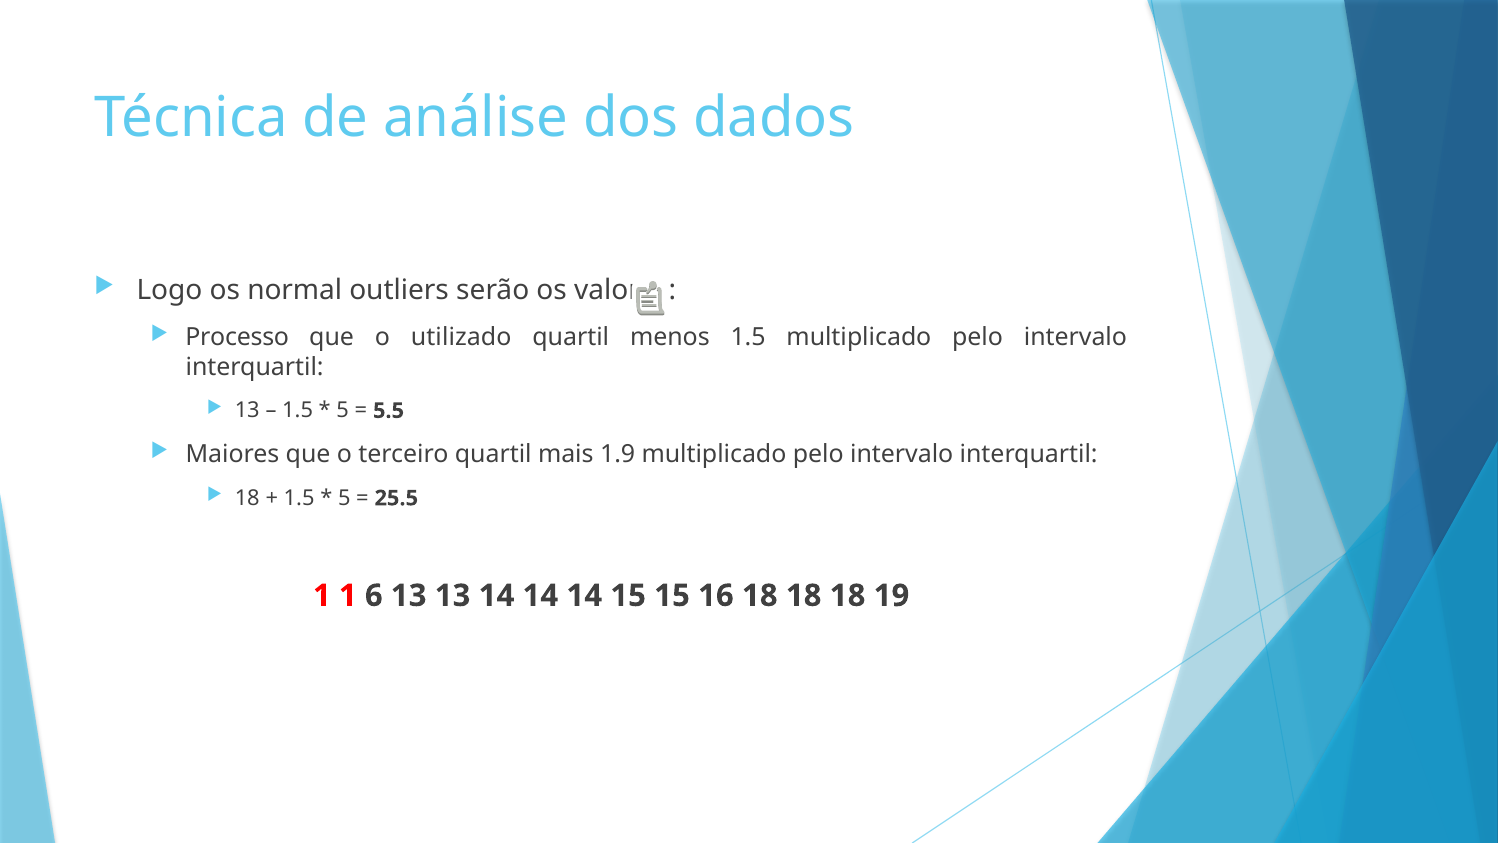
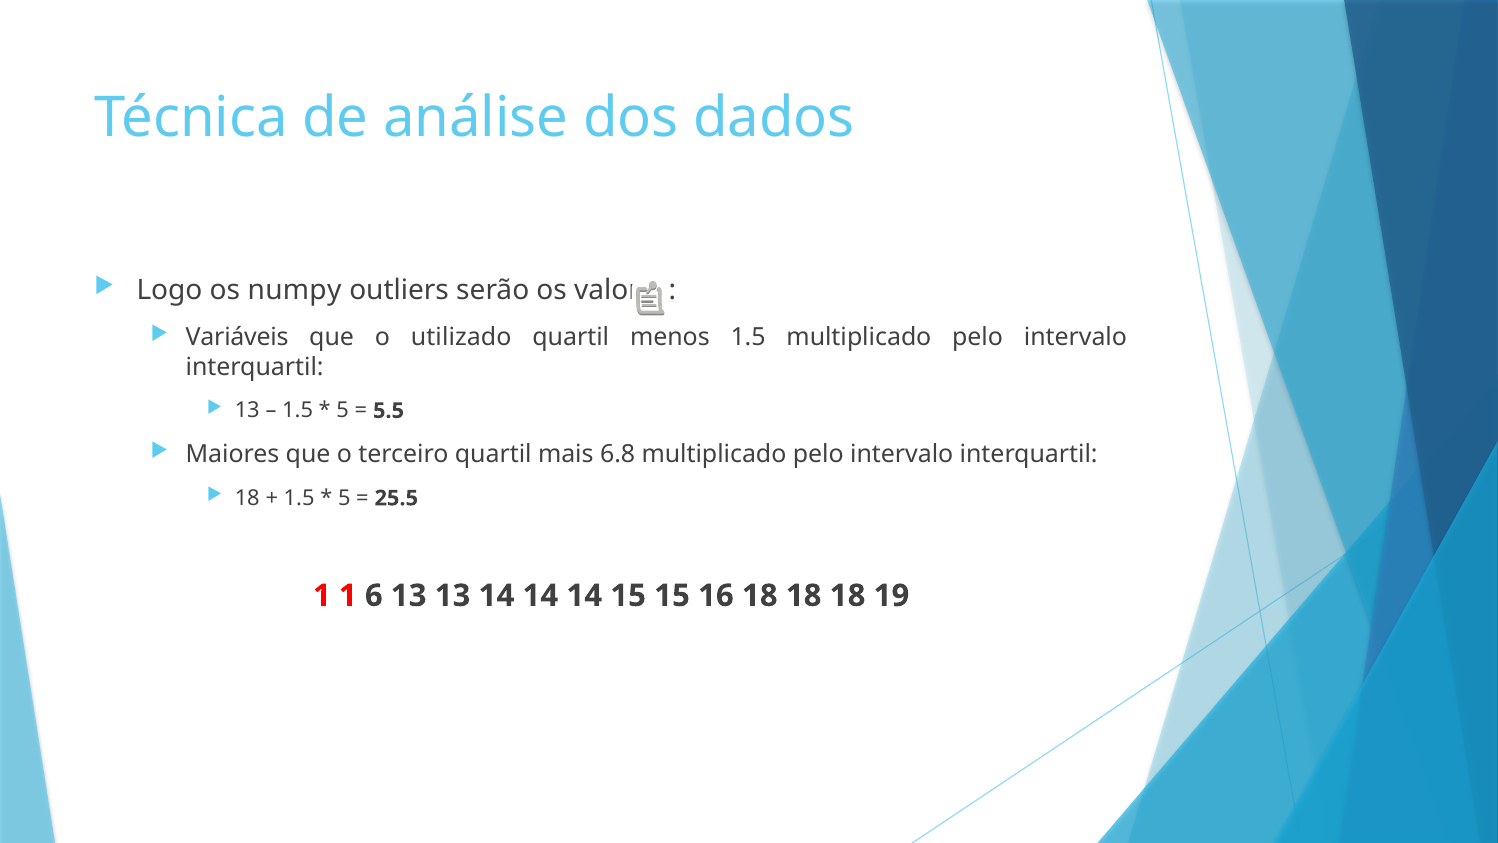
normal: normal -> numpy
Processo: Processo -> Variáveis
1.9: 1.9 -> 6.8
